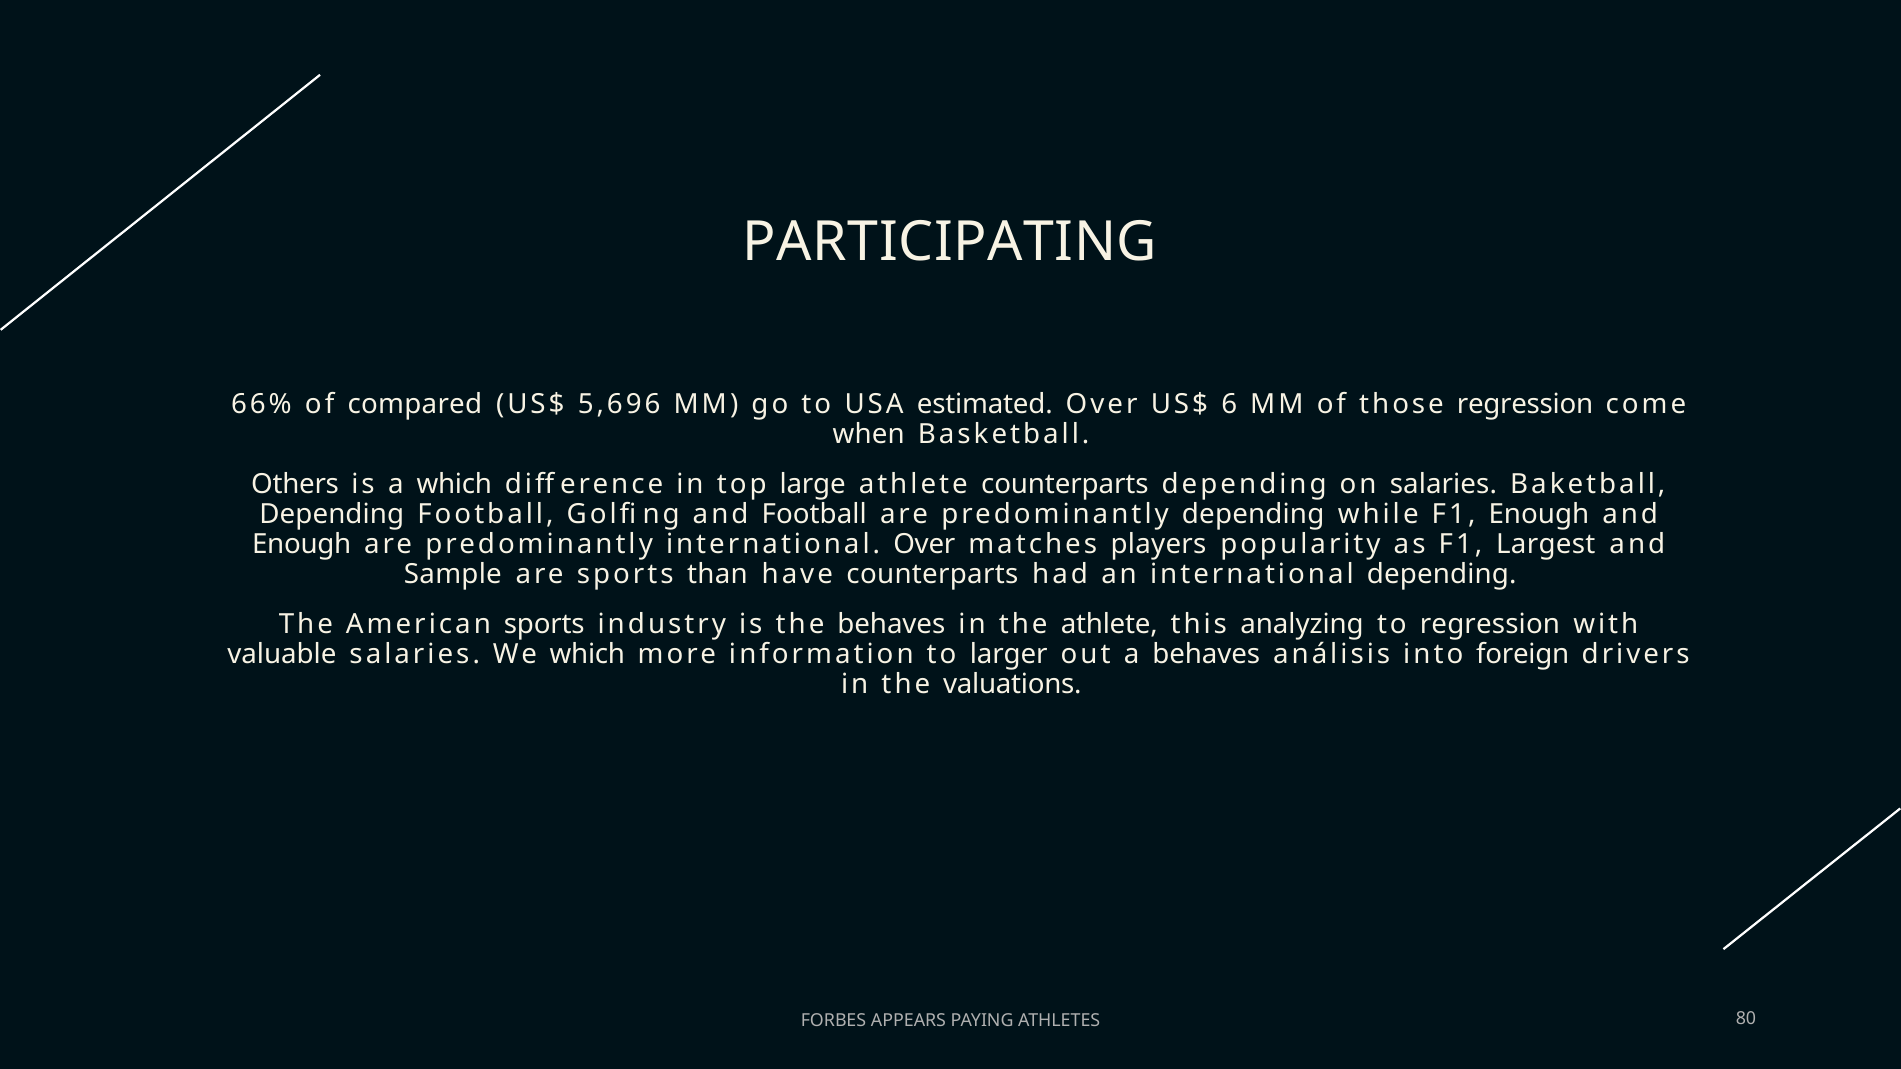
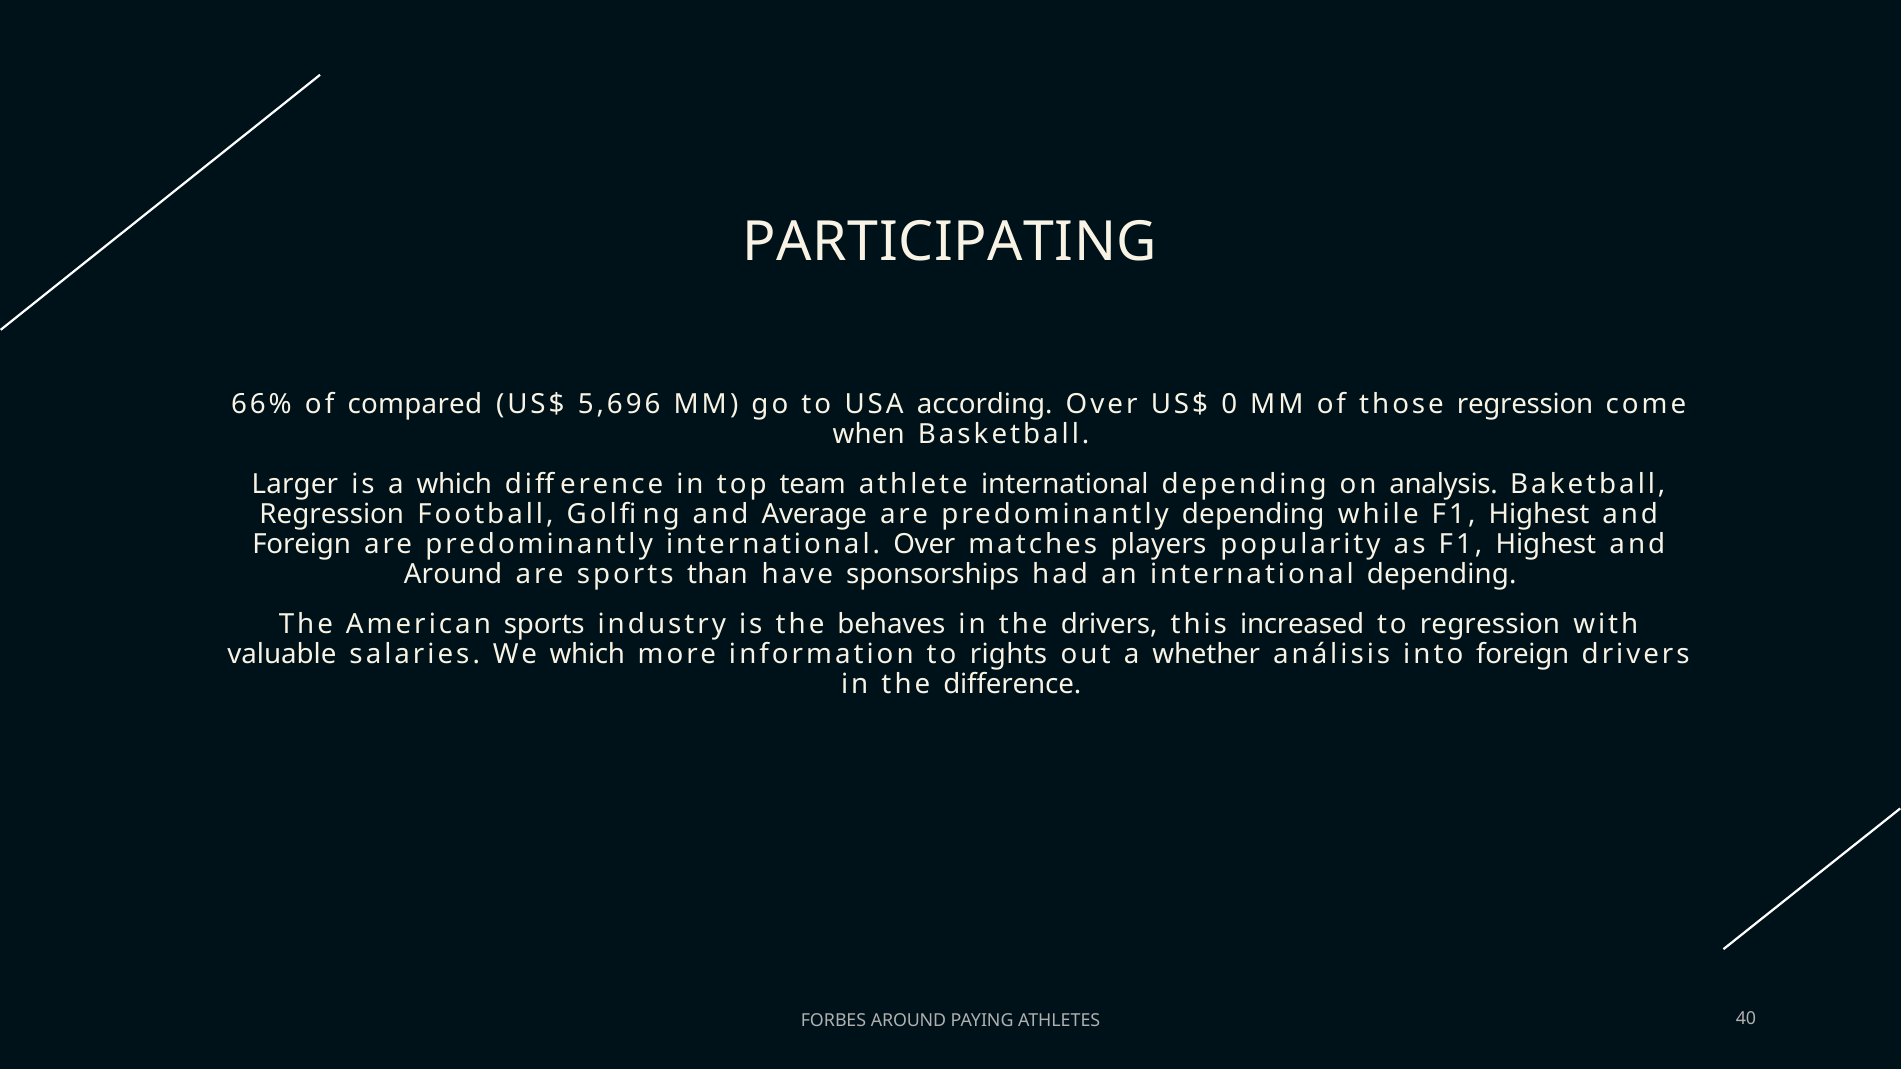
estimated: estimated -> according
6: 6 -> 0
Others: Others -> Larger
large: large -> team
athlete counterparts: counterparts -> international
on salaries: salaries -> analysis
Depending at (332, 514): Depending -> Regression
and Football: Football -> Average
while F1 Enough: Enough -> Highest
Enough at (302, 544): Enough -> Foreign
as F1 Largest: Largest -> Highest
Sample at (453, 574): Sample -> Around
have counterparts: counterparts -> sponsorships
the athlete: athlete -> drivers
analyzing: analyzing -> increased
larger: larger -> rights
a behaves: behaves -> whether
the valuations: valuations -> difference
FORBES APPEARS: APPEARS -> AROUND
80: 80 -> 40
